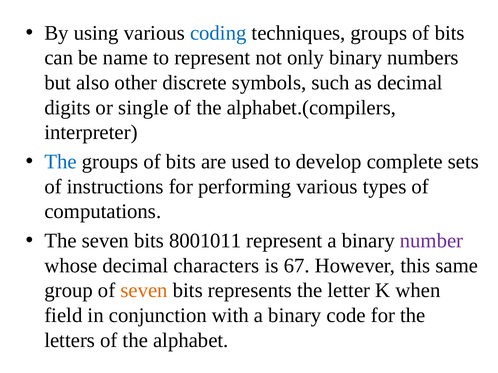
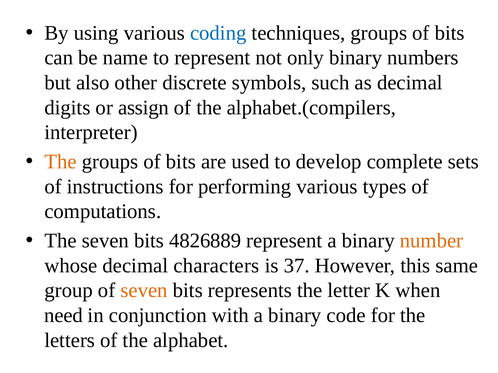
single: single -> assign
The at (61, 162) colour: blue -> orange
8001011: 8001011 -> 4826889
number colour: purple -> orange
67: 67 -> 37
field: field -> need
